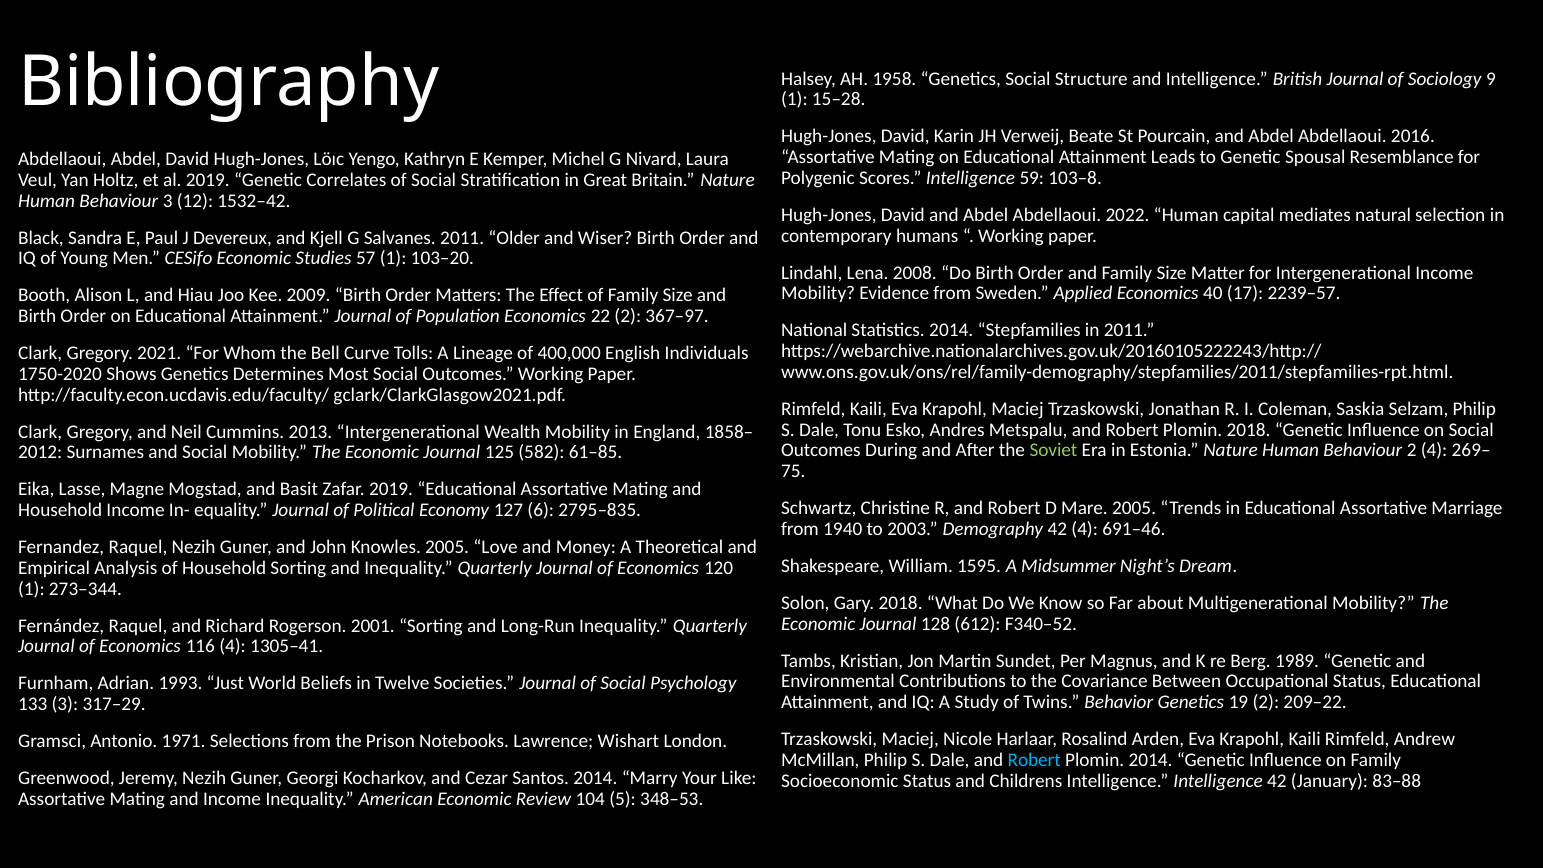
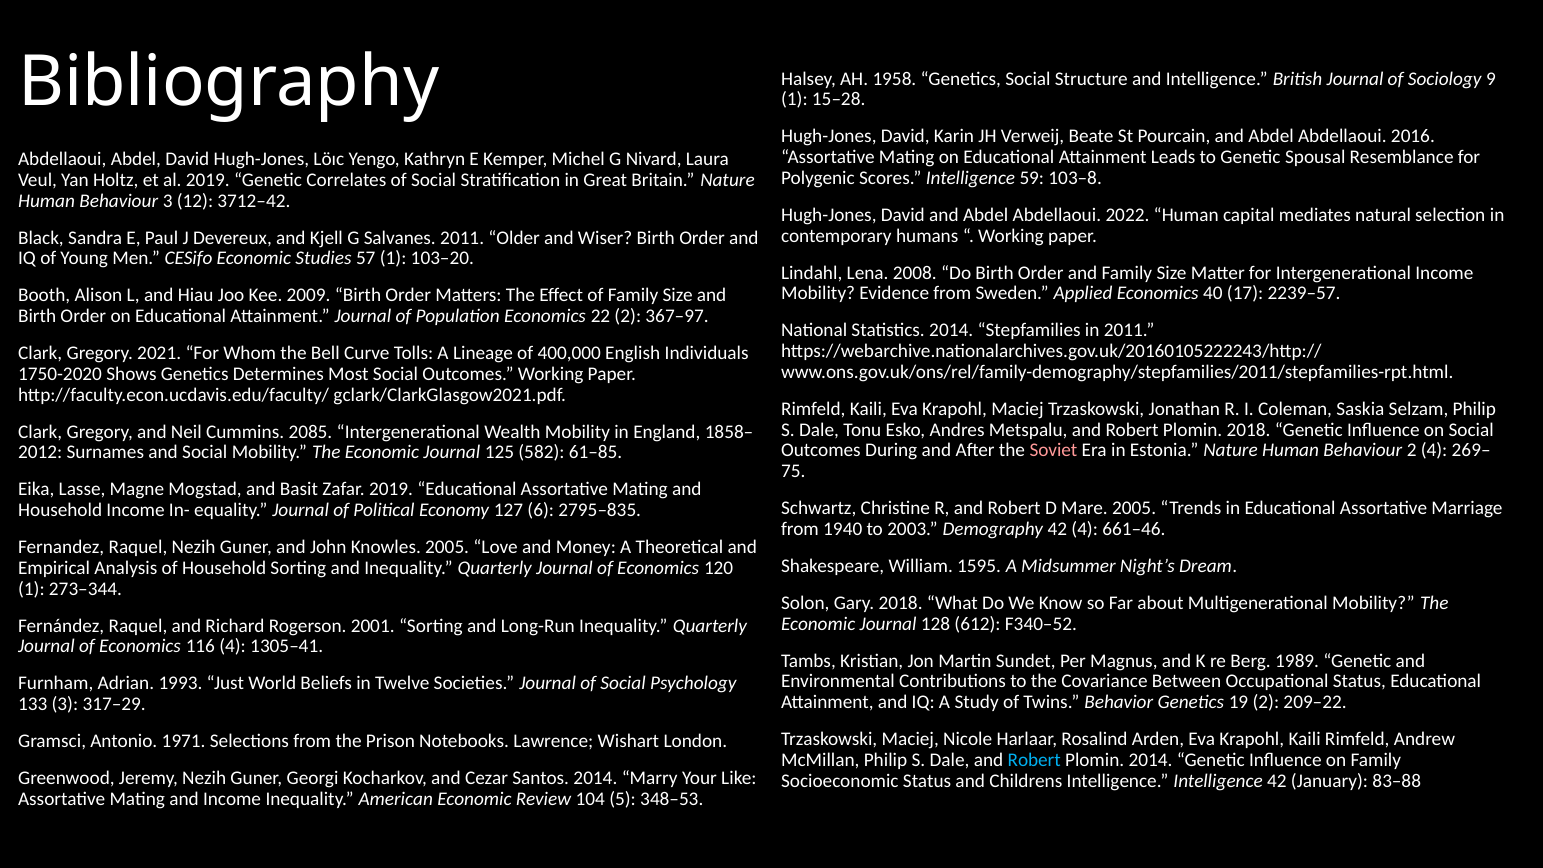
1532–42: 1532–42 -> 3712–42
2013: 2013 -> 2085
Soviet colour: light green -> pink
691–46: 691–46 -> 661–46
